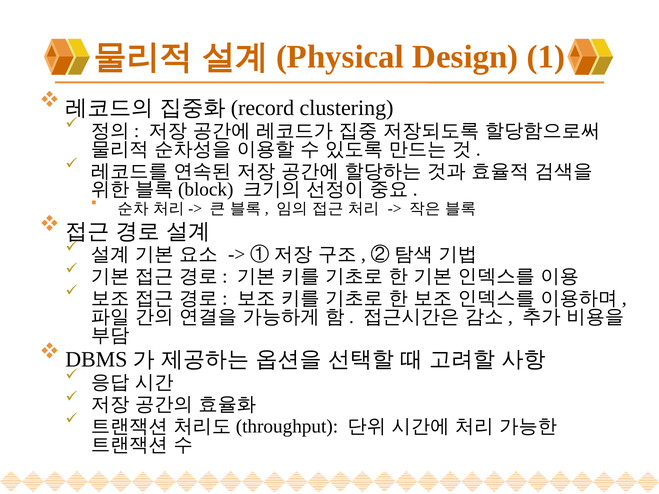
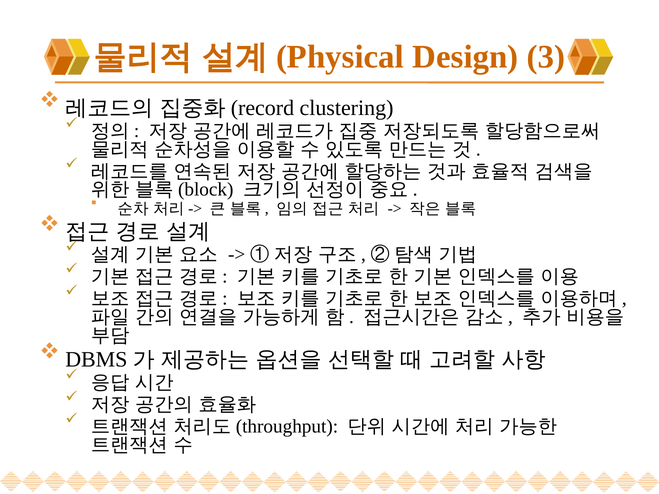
1: 1 -> 3
